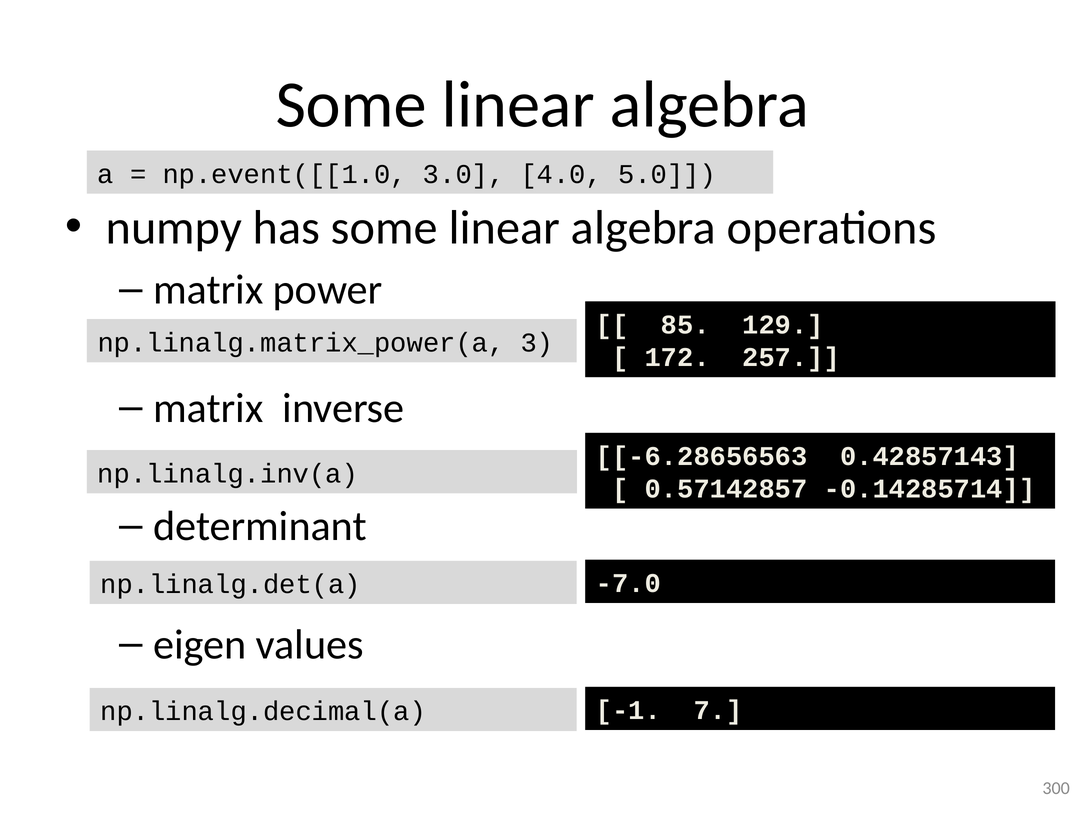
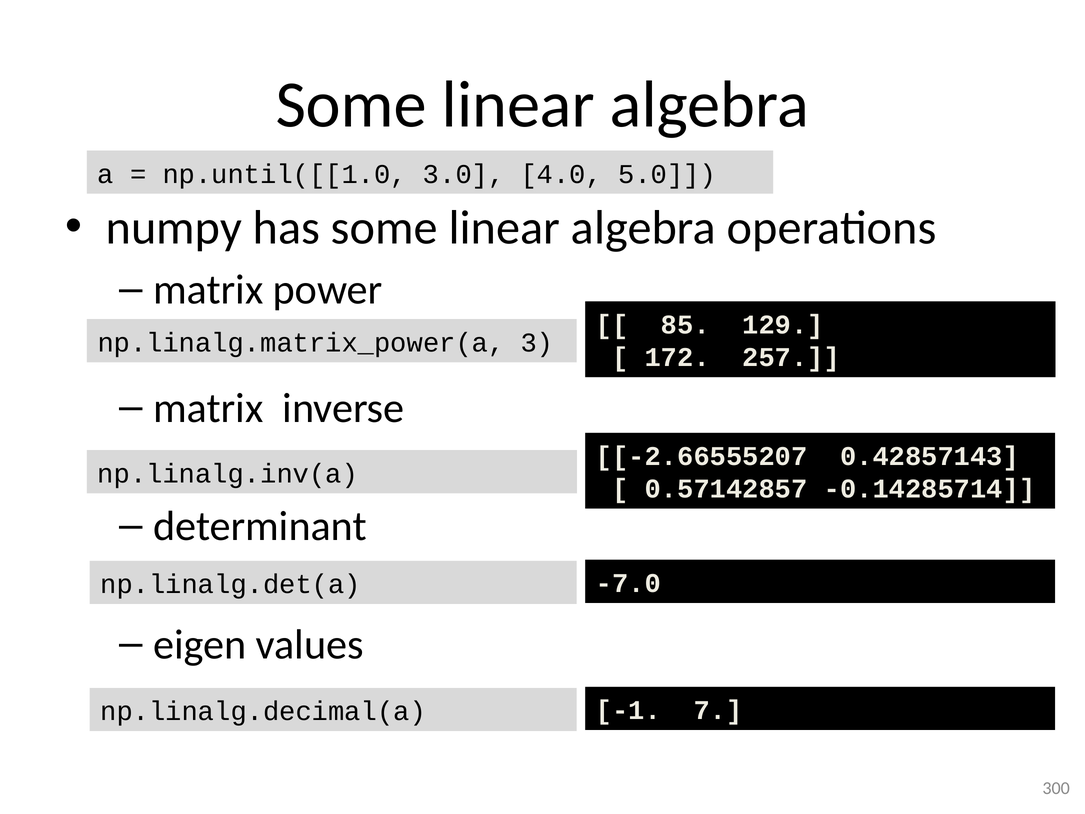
np.event([[1.0: np.event([[1.0 -> np.until([[1.0
-6.28656563: -6.28656563 -> -2.66555207
